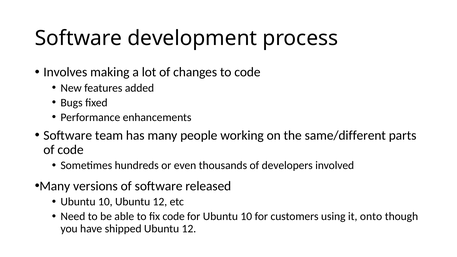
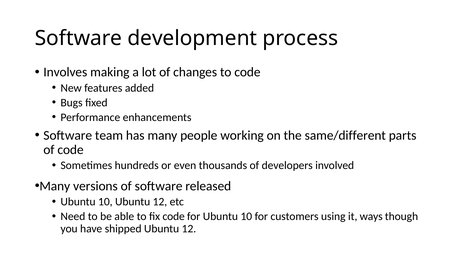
onto: onto -> ways
